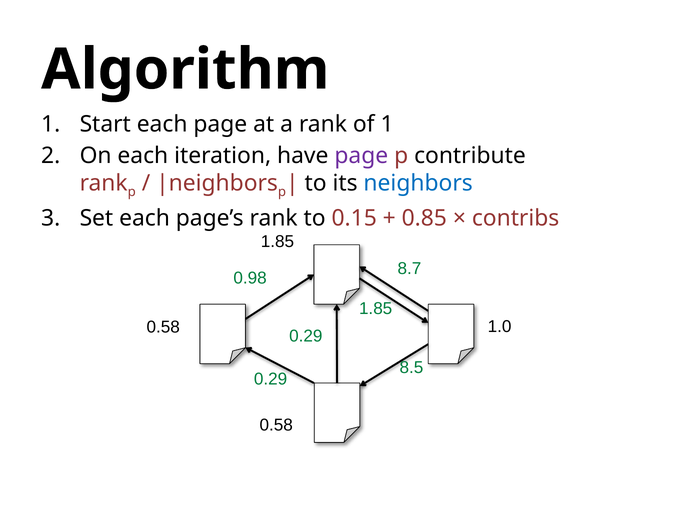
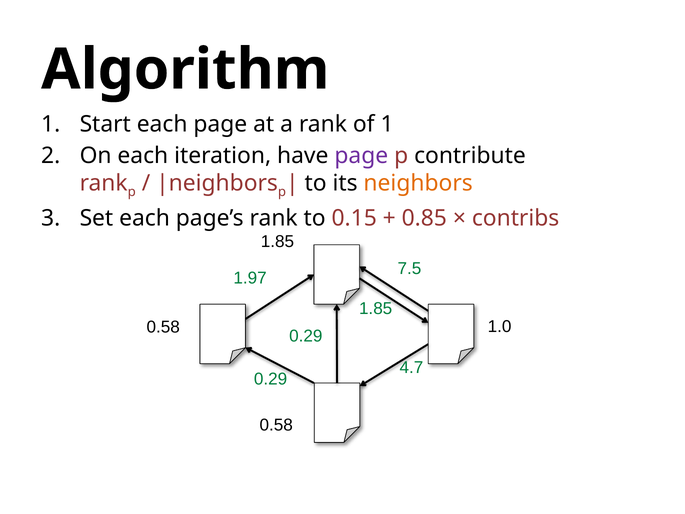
neighbors colour: blue -> orange
8.7: 8.7 -> 7.5
0.98: 0.98 -> 1.97
8.5: 8.5 -> 4.7
